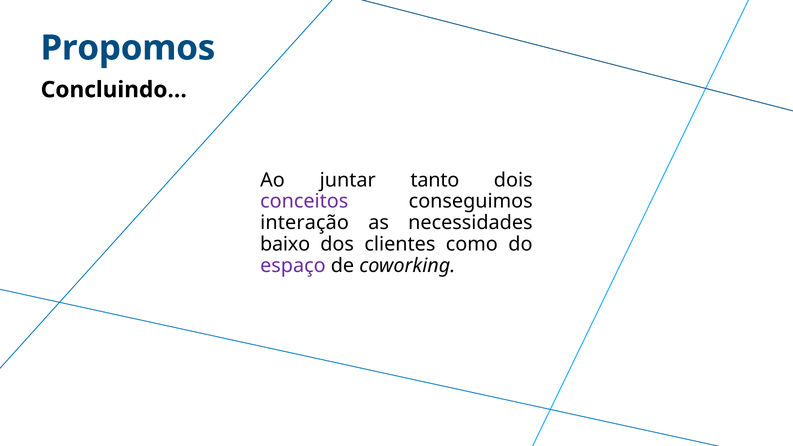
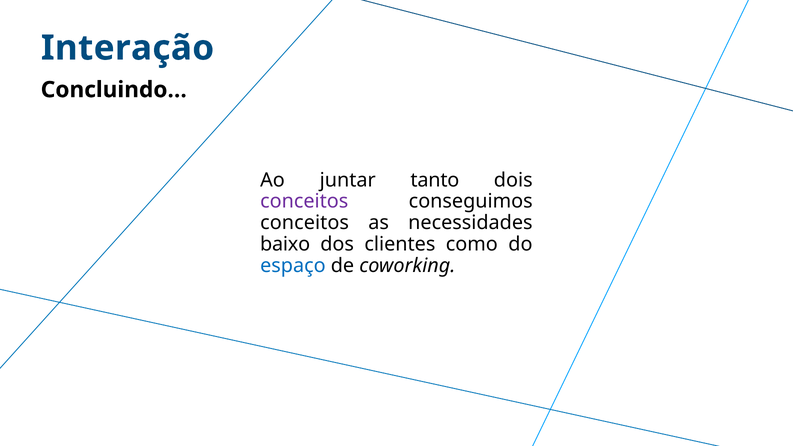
Propomos: Propomos -> Interação
interação at (305, 223): interação -> conceitos
espaço colour: purple -> blue
